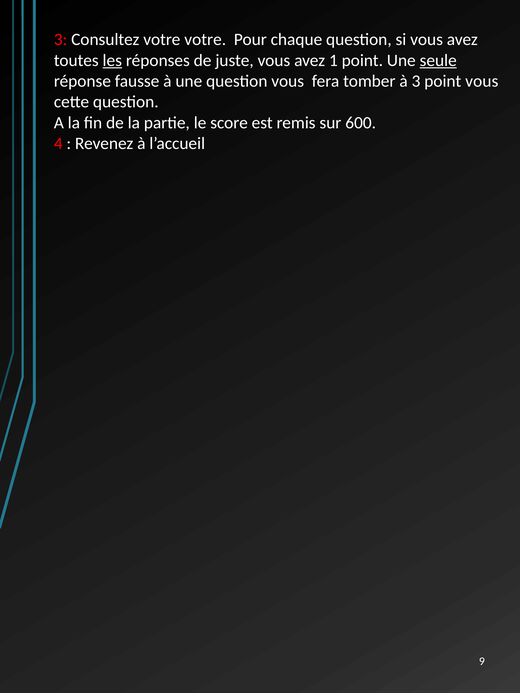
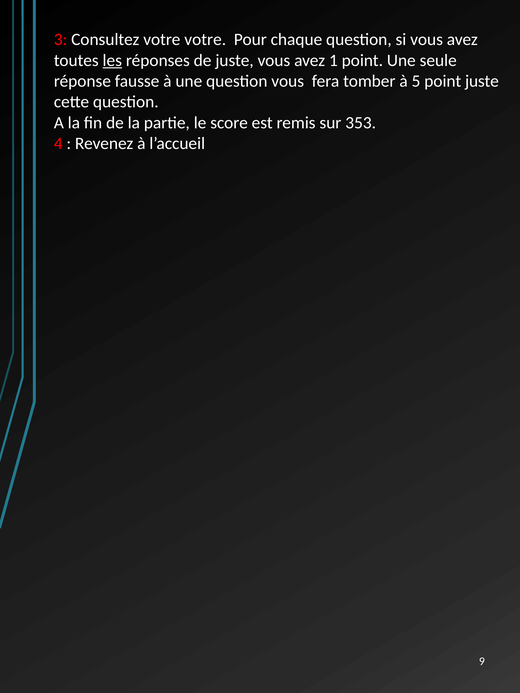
seule underline: present -> none
à 3: 3 -> 5
point vous: vous -> juste
600: 600 -> 353
